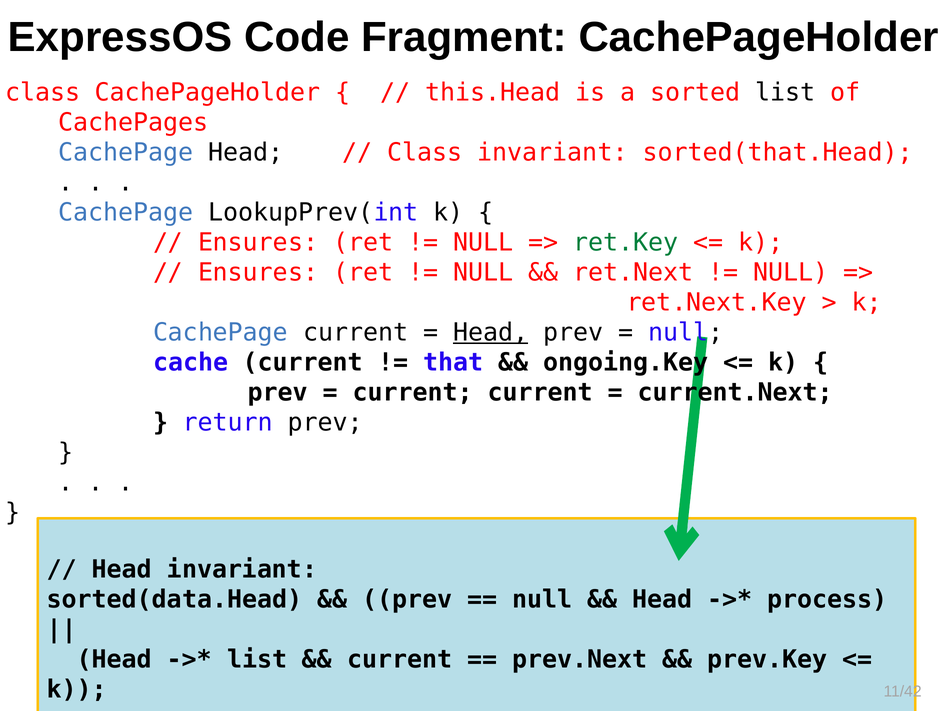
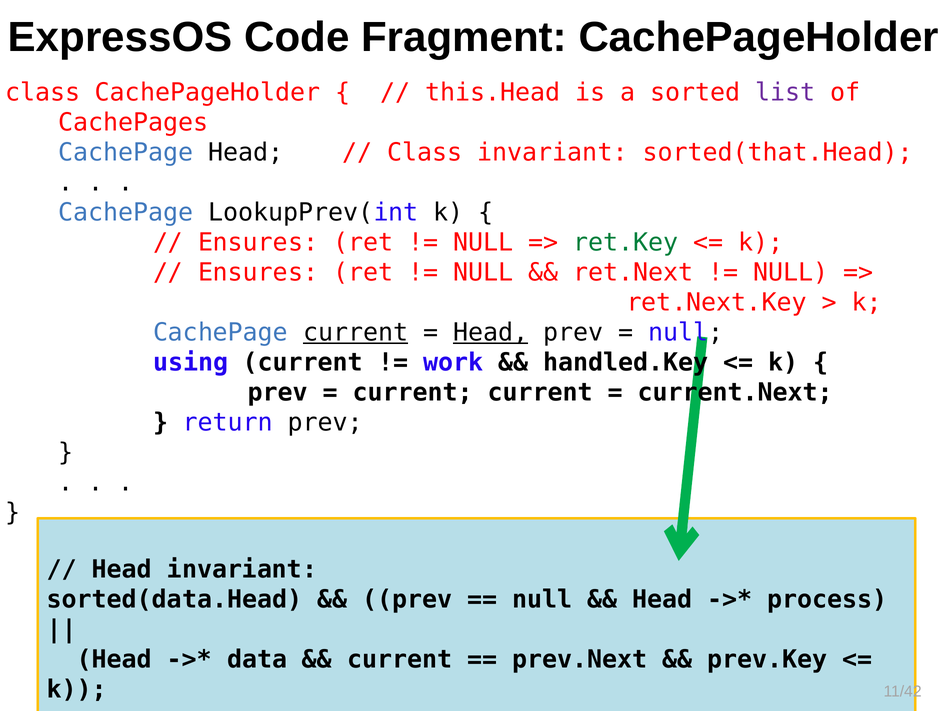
list at (785, 92) colour: black -> purple
current at (356, 332) underline: none -> present
cache: cache -> using
that: that -> work
ongoing.Key: ongoing.Key -> handled.Key
list at (257, 659): list -> data
